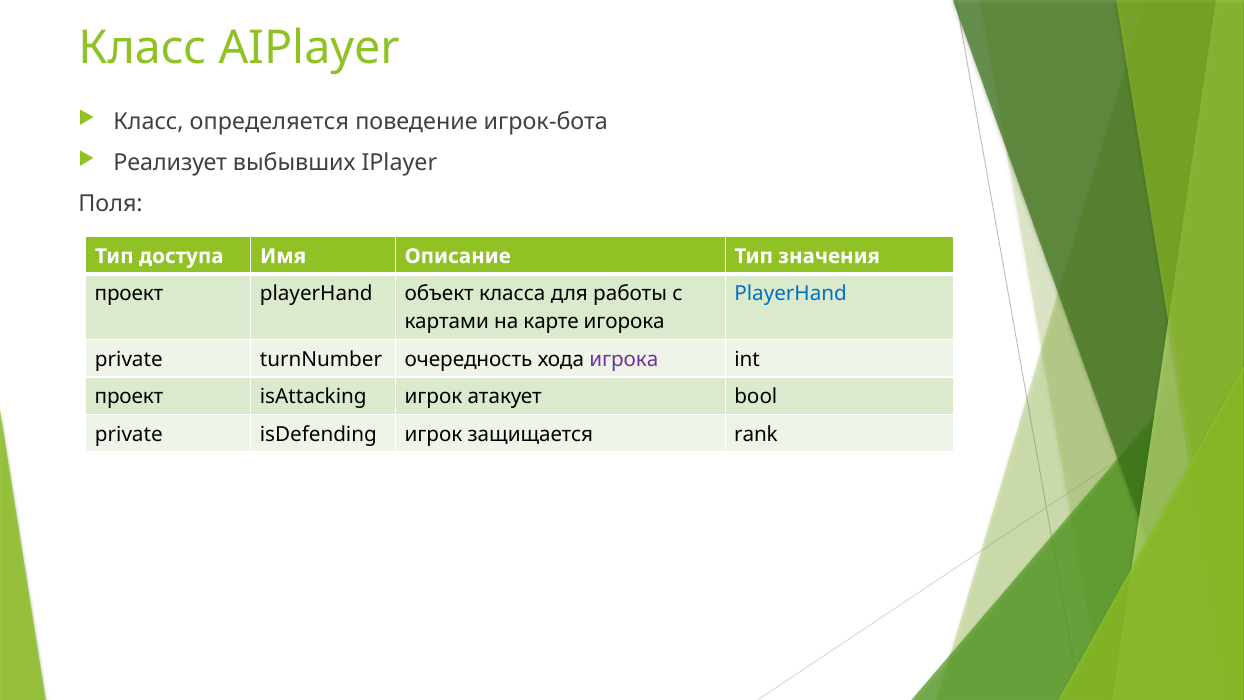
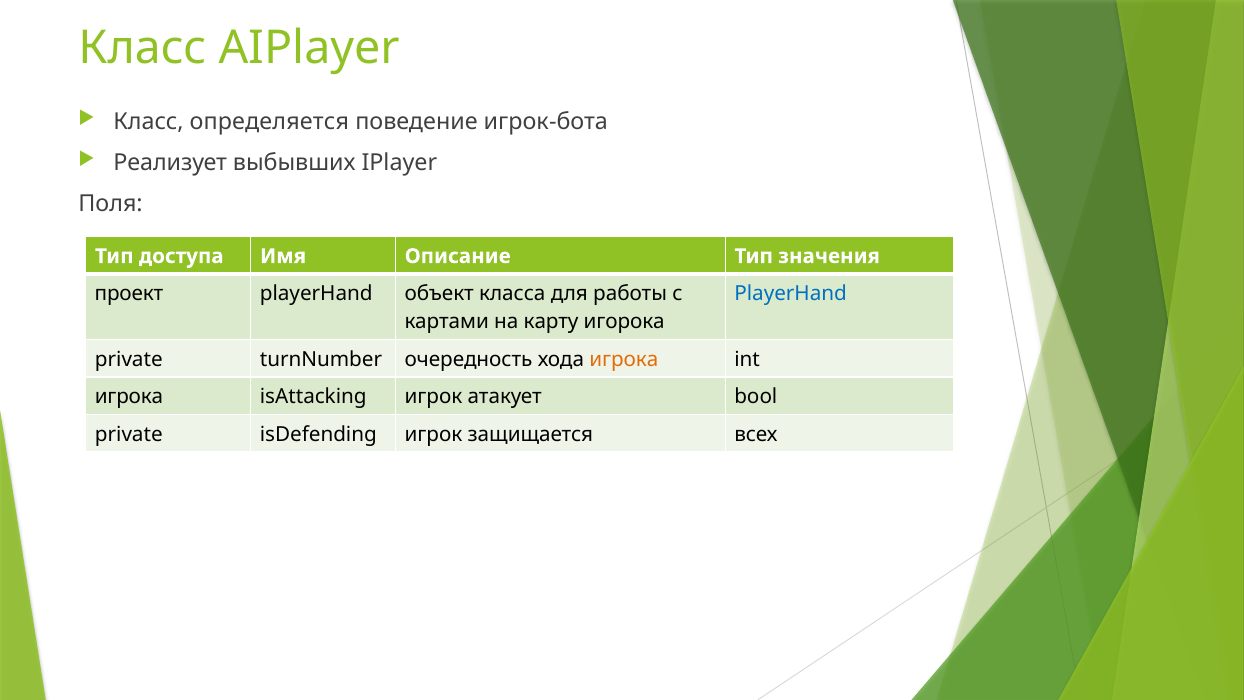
карте: карте -> карту
игрока at (624, 359) colour: purple -> orange
проект at (129, 397): проект -> игрока
rank: rank -> всех
